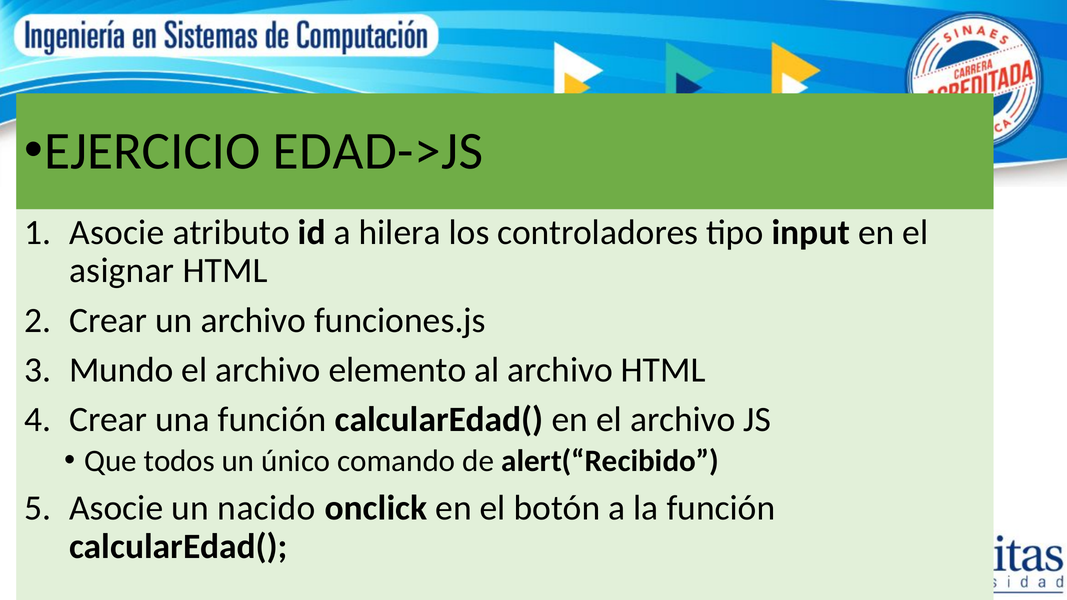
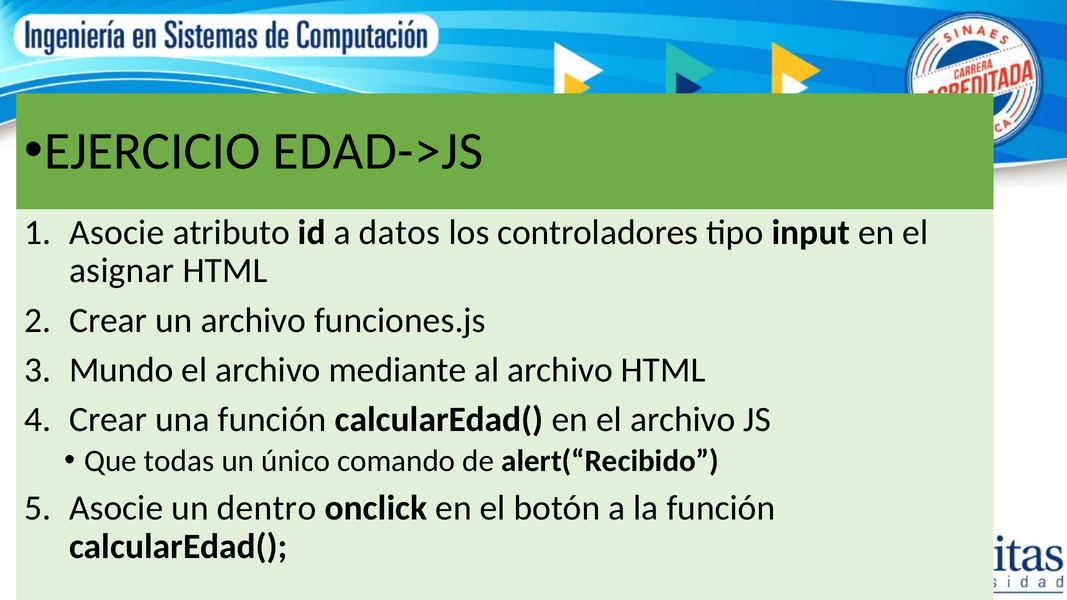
hilera: hilera -> datos
elemento: elemento -> mediante
todos: todos -> todas
nacido: nacido -> dentro
